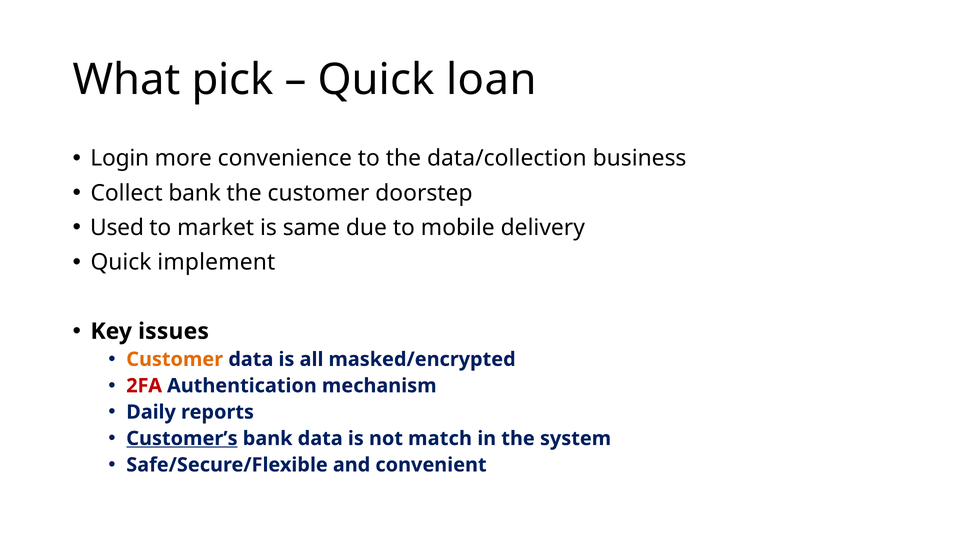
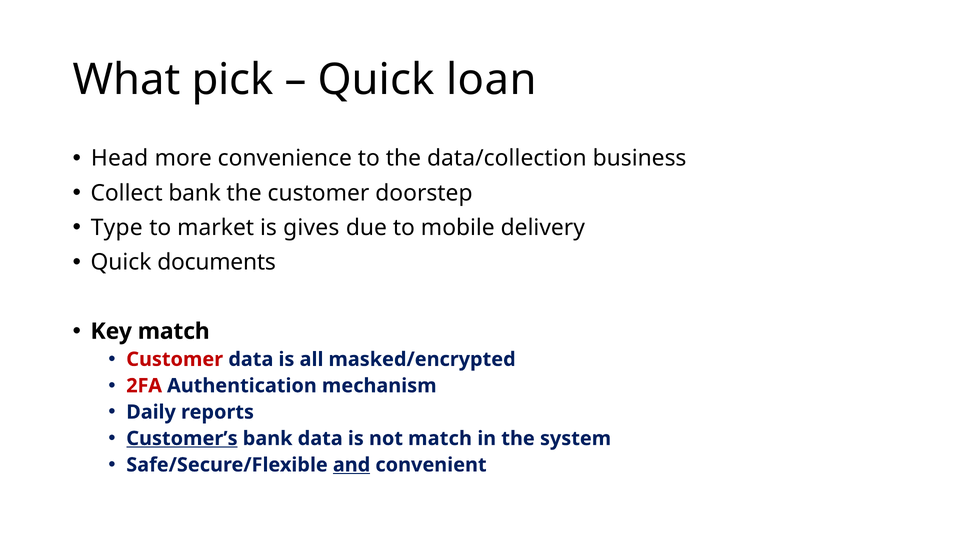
Login: Login -> Head
Used: Used -> Type
same: same -> gives
implement: implement -> documents
Key issues: issues -> match
Customer at (175, 359) colour: orange -> red
and underline: none -> present
